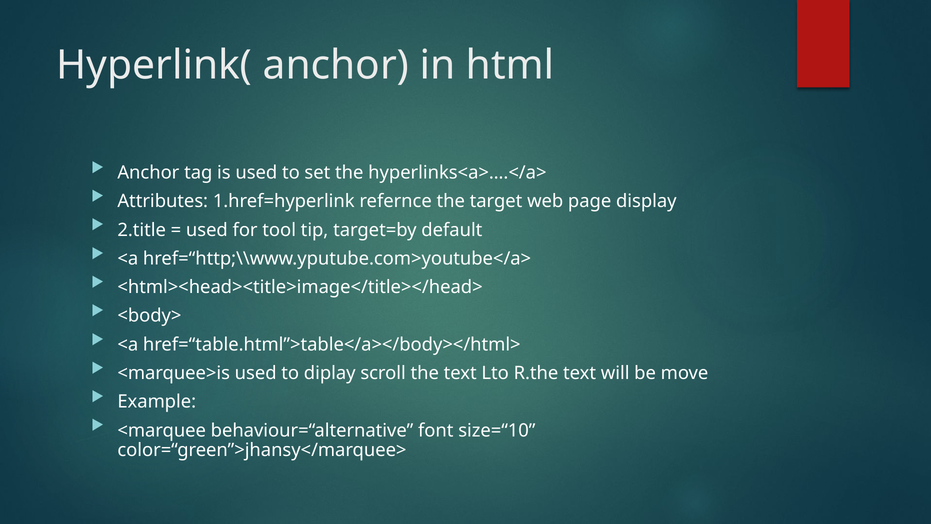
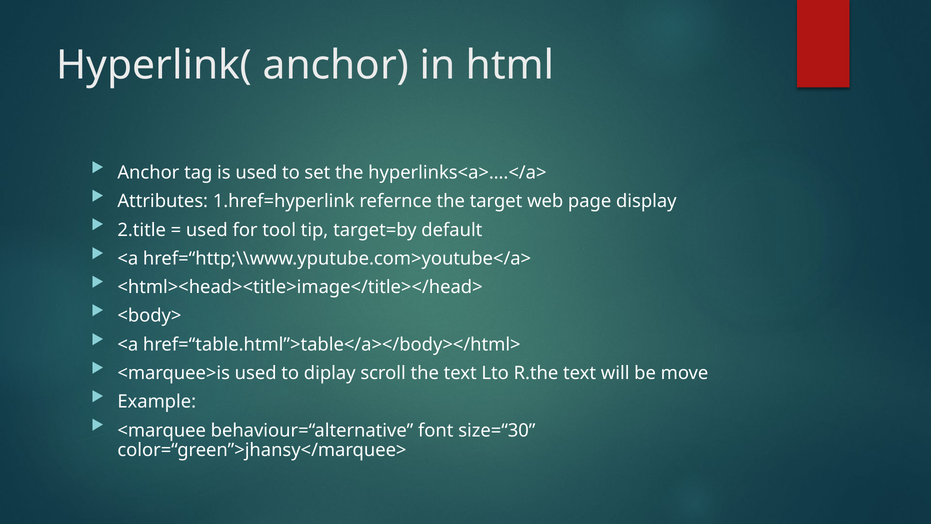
size=“10: size=“10 -> size=“30
